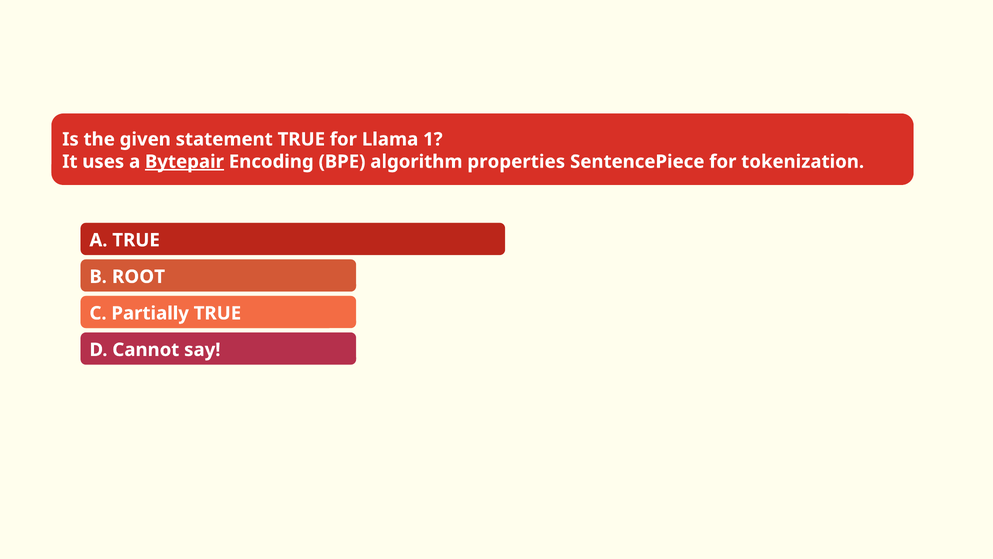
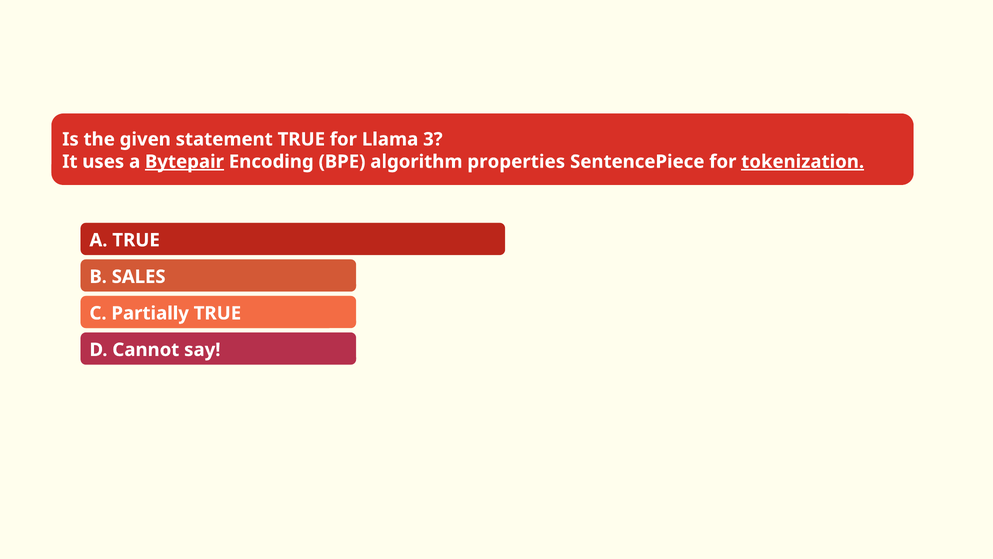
1: 1 -> 3
tokenization underline: none -> present
ROOT: ROOT -> SALES
